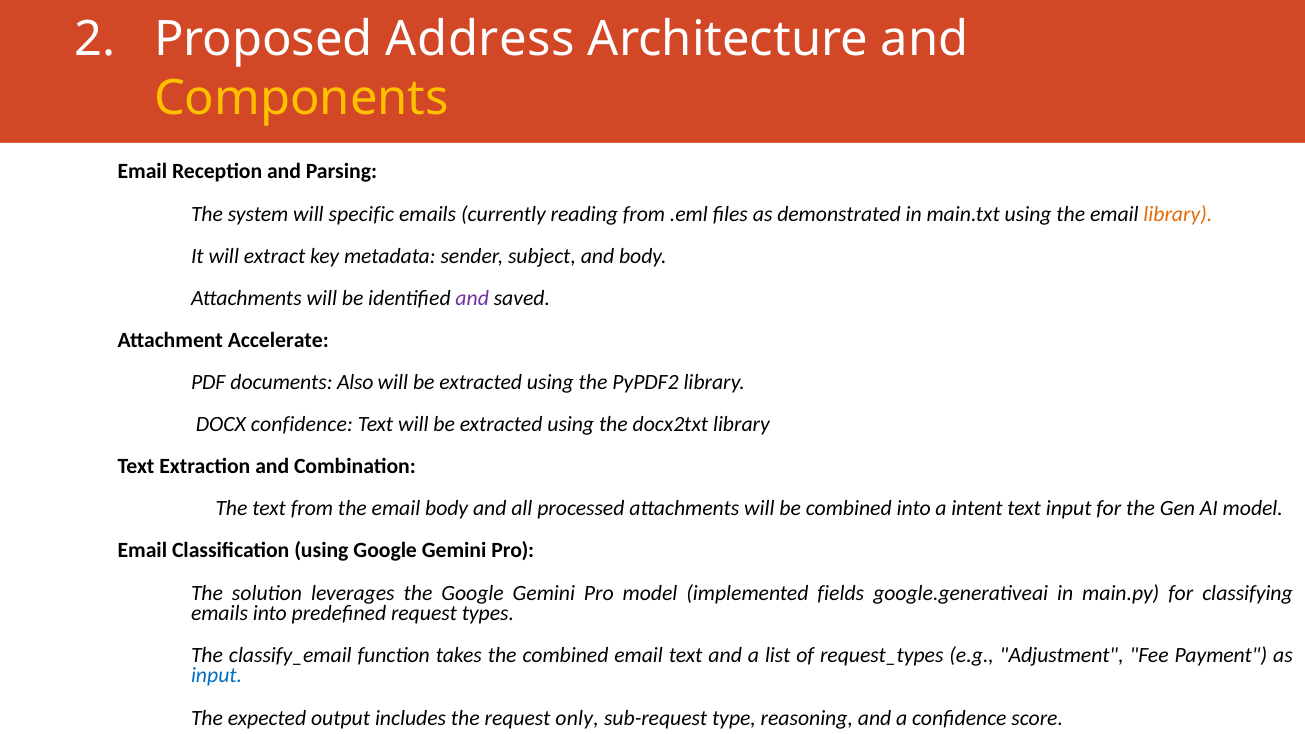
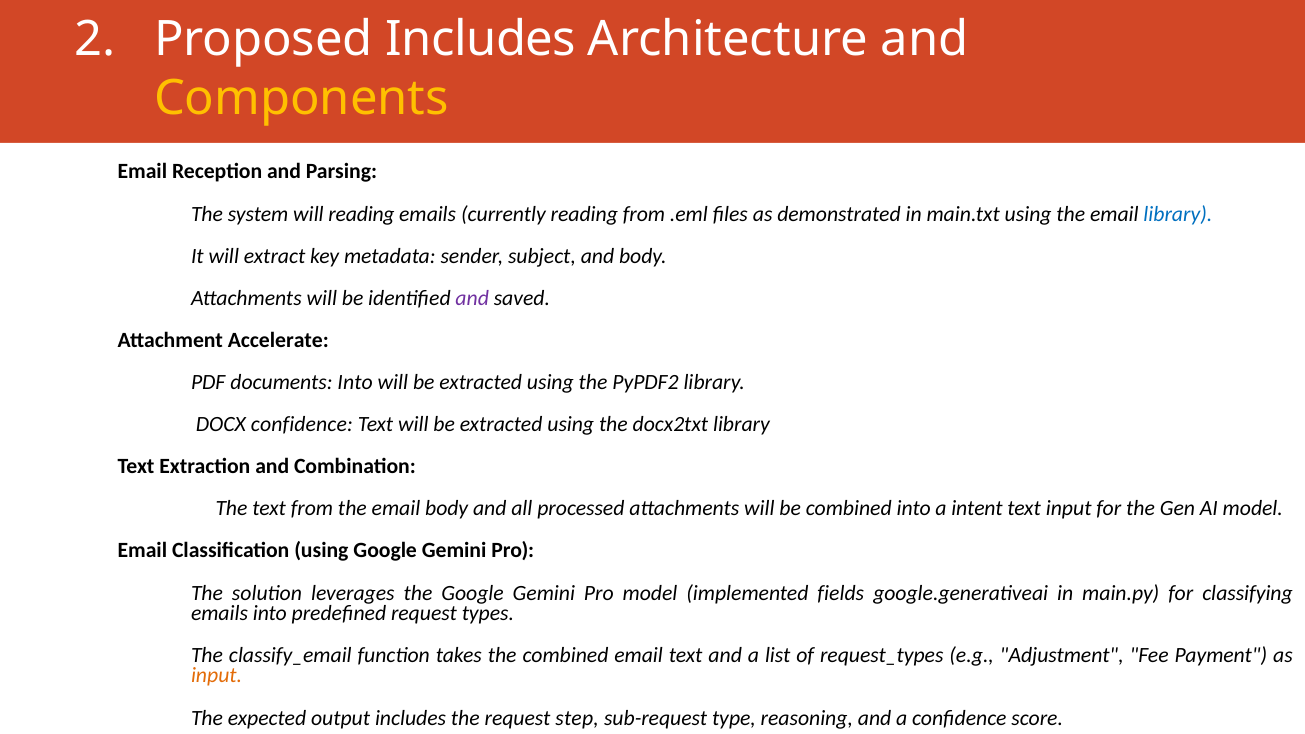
Proposed Address: Address -> Includes
will specific: specific -> reading
library at (1178, 214) colour: orange -> blue
documents Also: Also -> Into
input at (217, 676) colour: blue -> orange
only: only -> step
